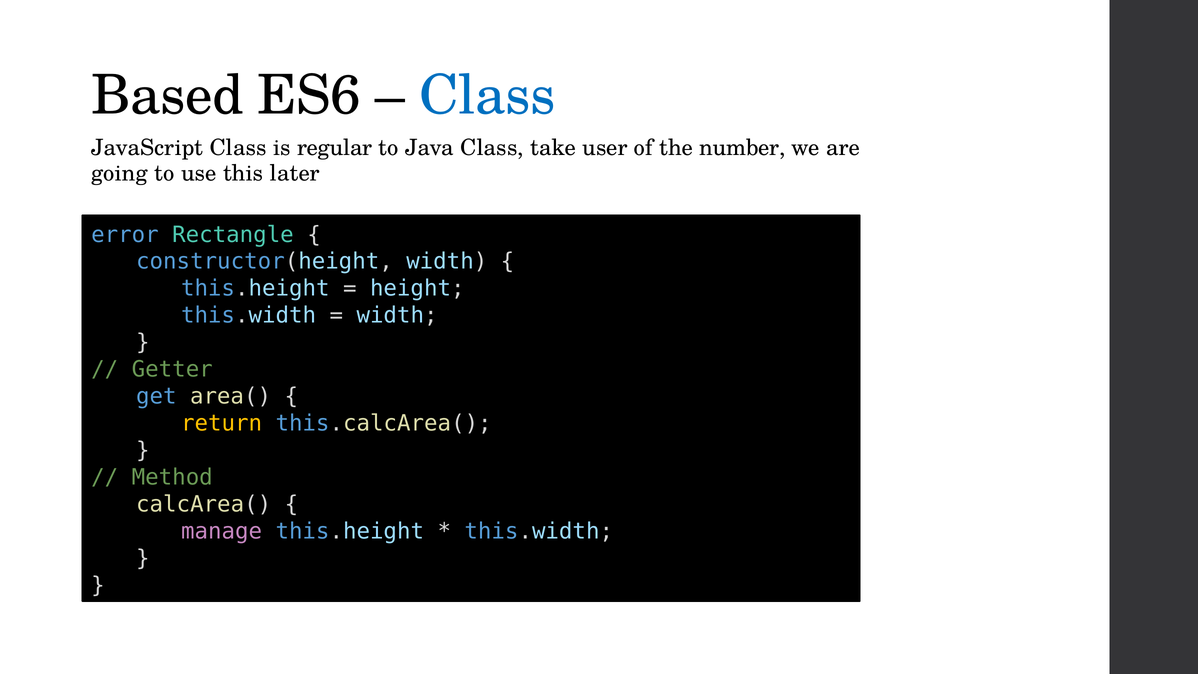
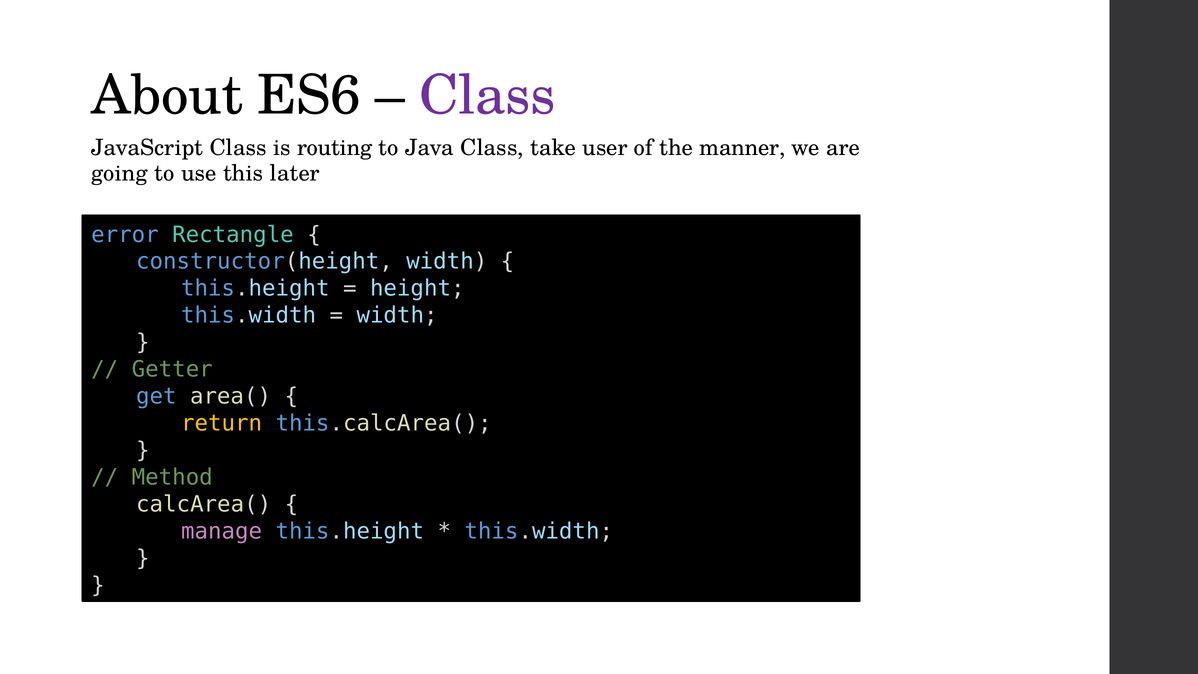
Based: Based -> About
Class at (487, 96) colour: blue -> purple
regular: regular -> routing
number: number -> manner
